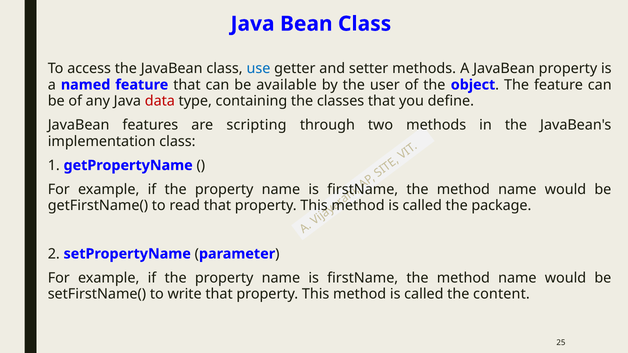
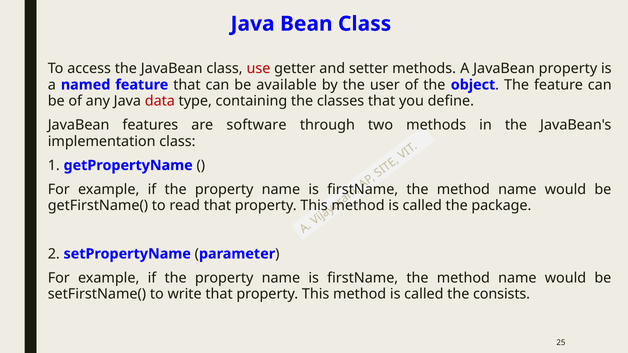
use colour: blue -> red
scripting: scripting -> software
content: content -> consists
